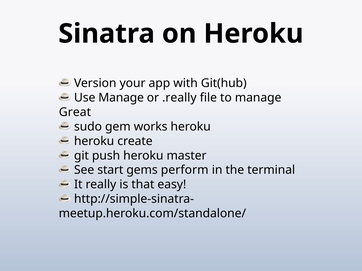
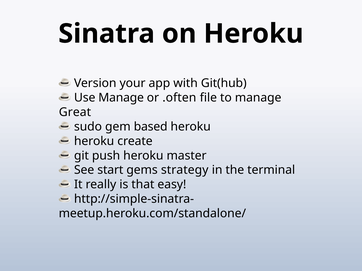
.really: .really -> .often
works: works -> based
perform: perform -> strategy
